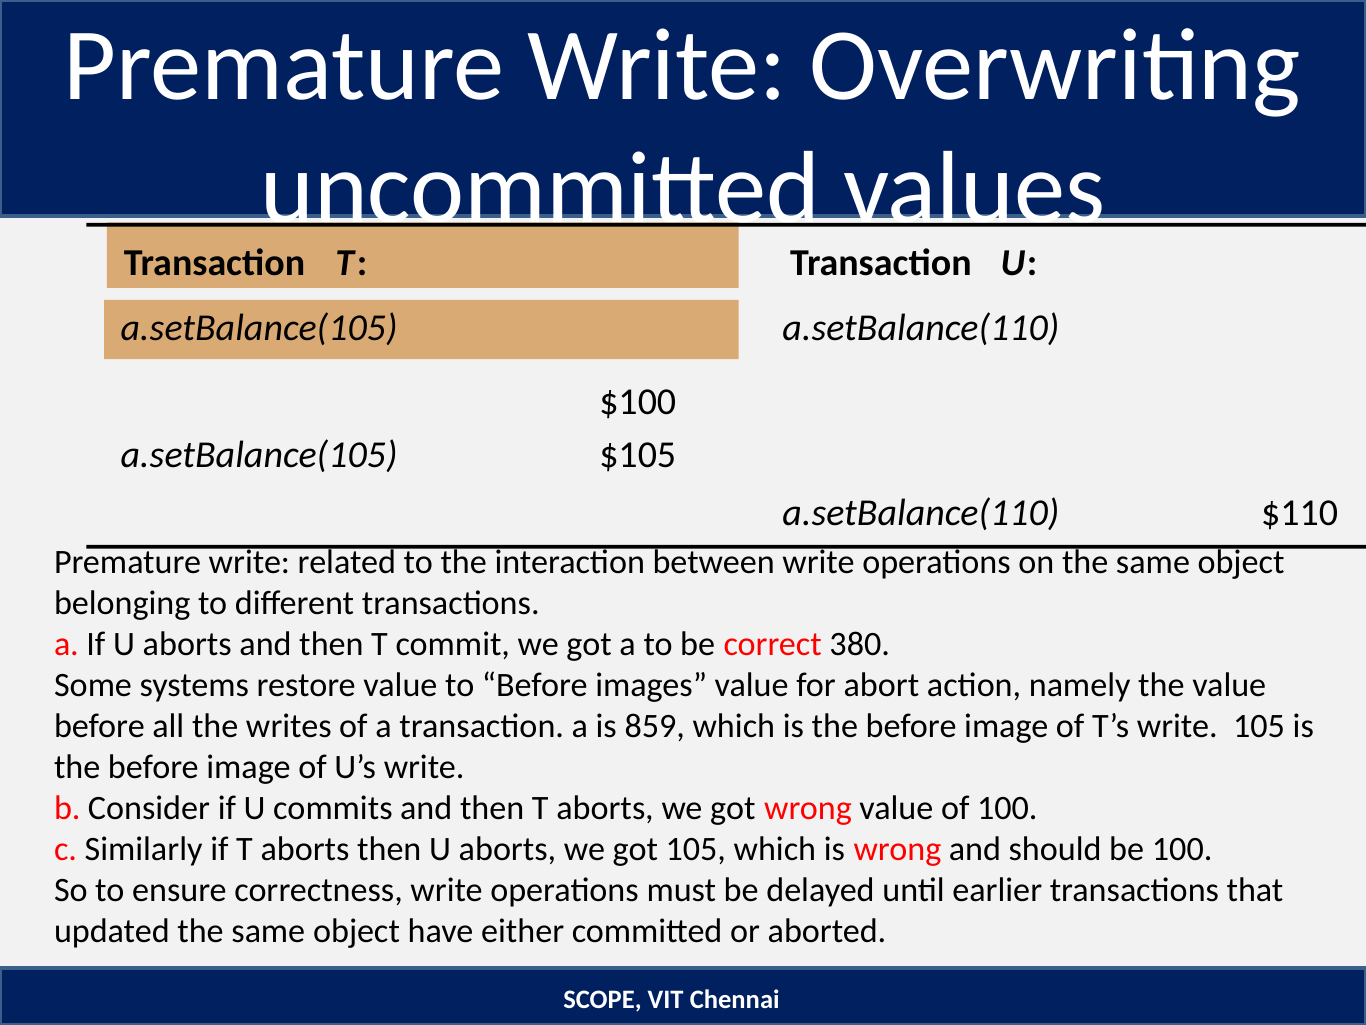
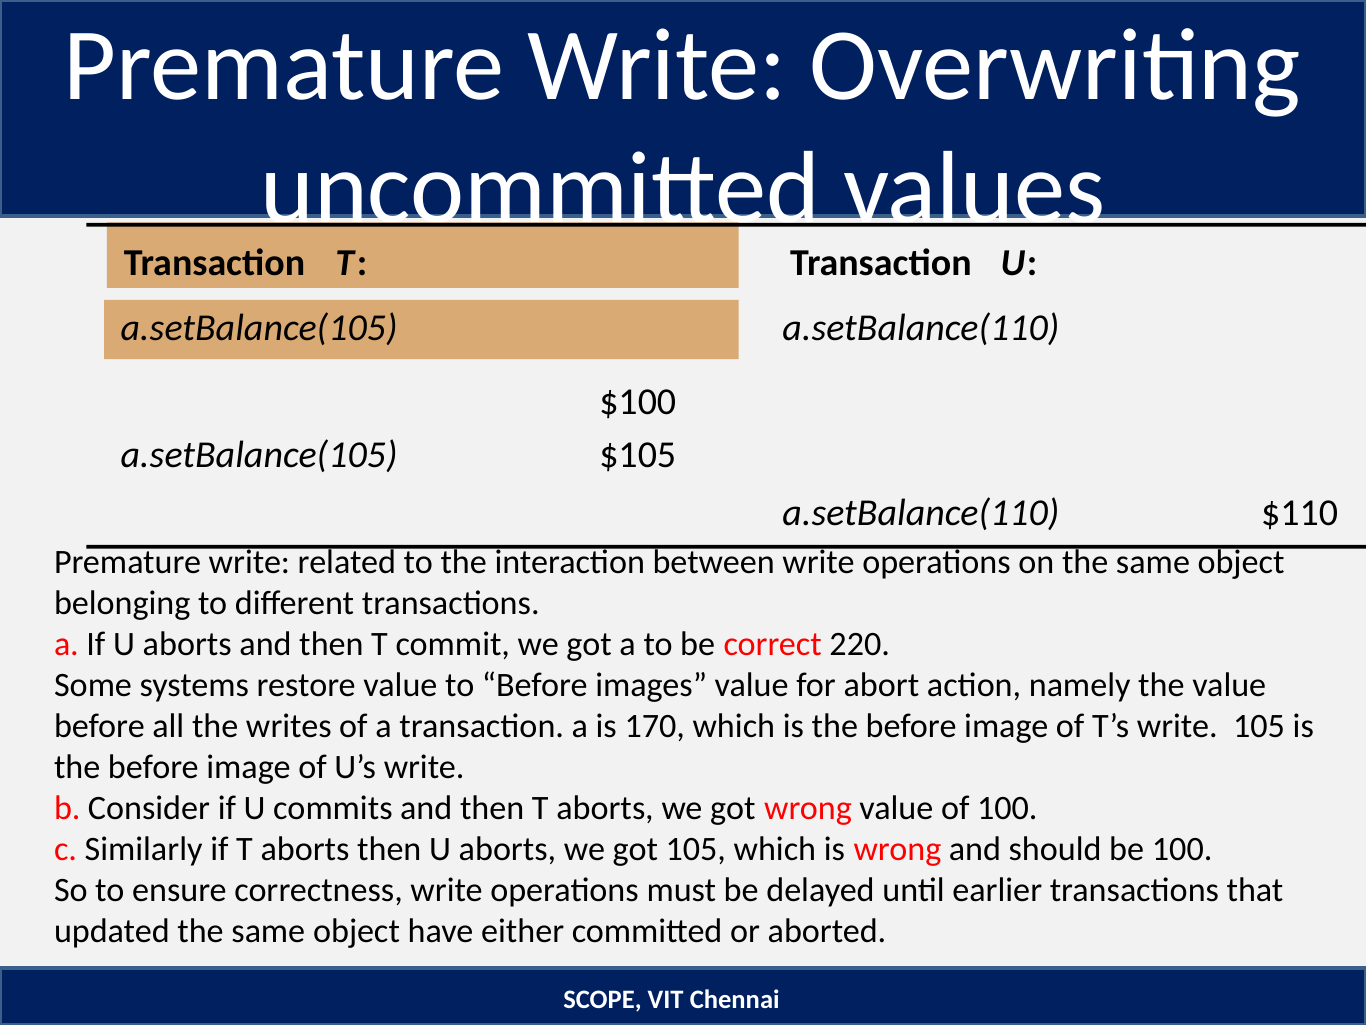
380: 380 -> 220
859: 859 -> 170
